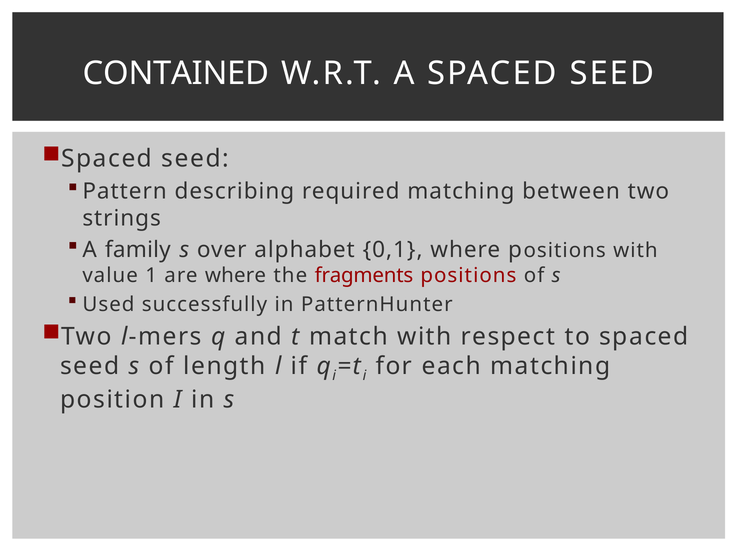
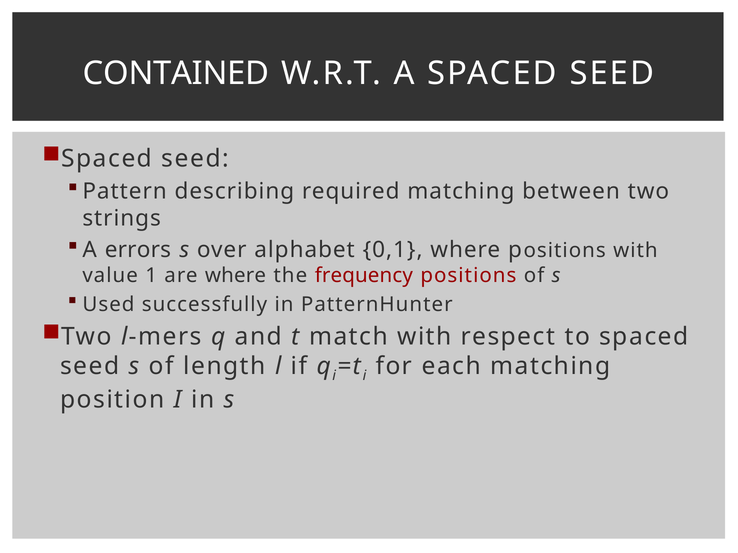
family: family -> errors
fragments: fragments -> frequency
